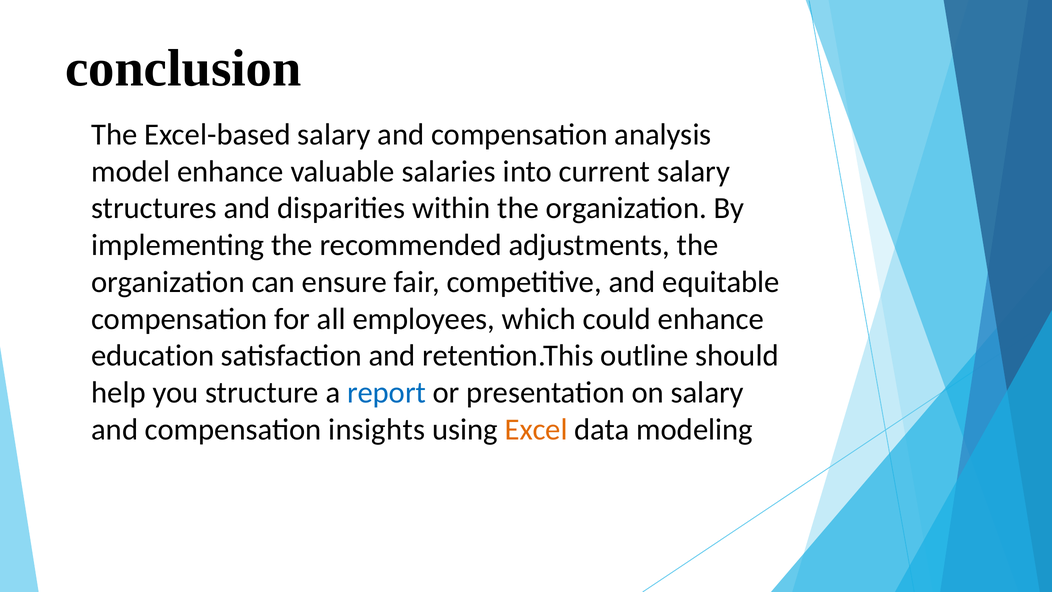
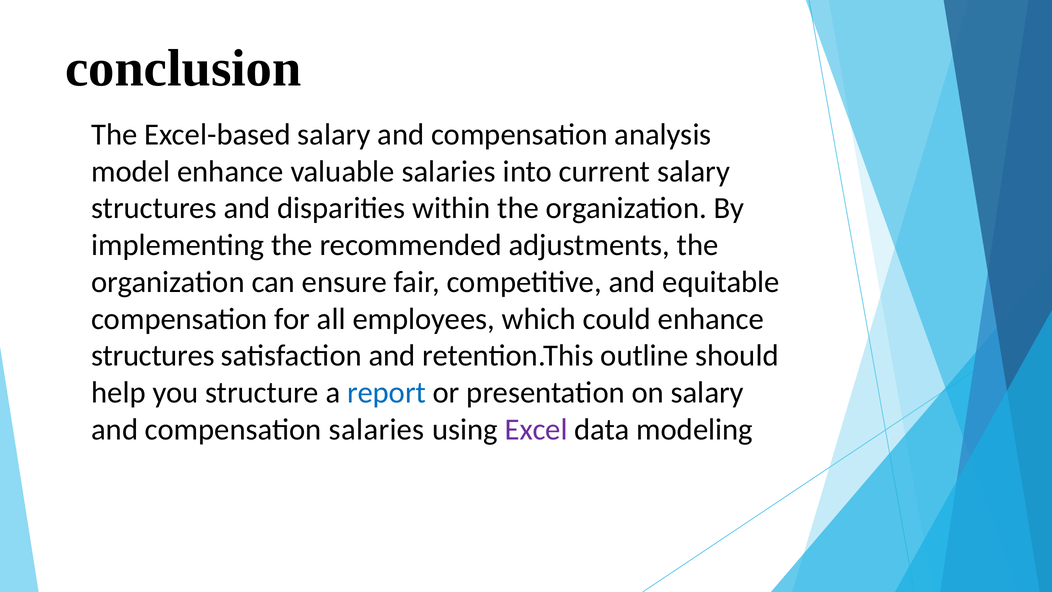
education at (153, 356): education -> structures
compensation insights: insights -> salaries
Excel colour: orange -> purple
